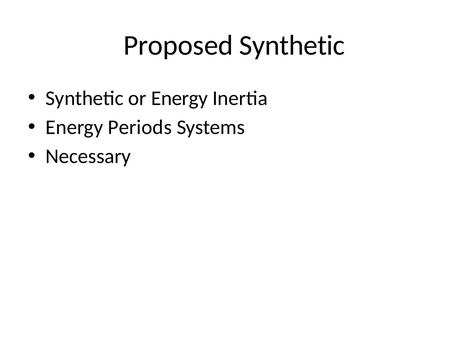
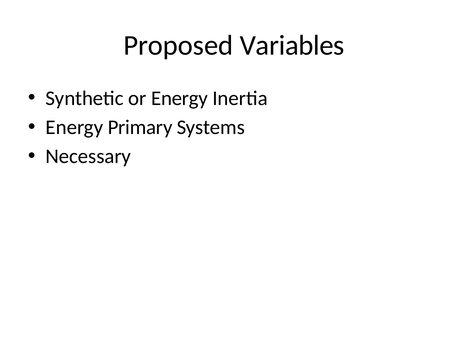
Proposed Synthetic: Synthetic -> Variables
Periods: Periods -> Primary
